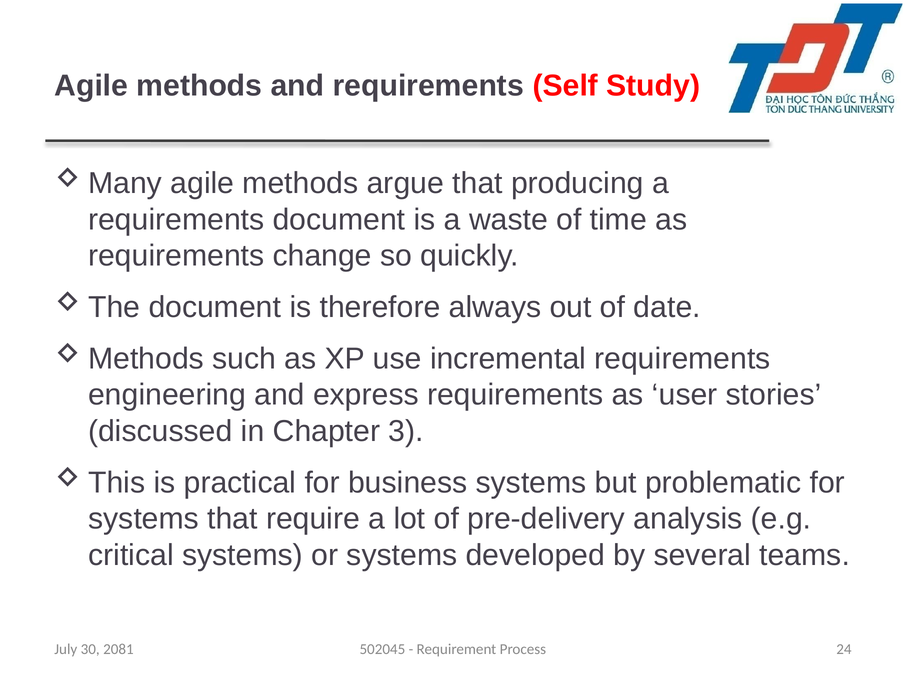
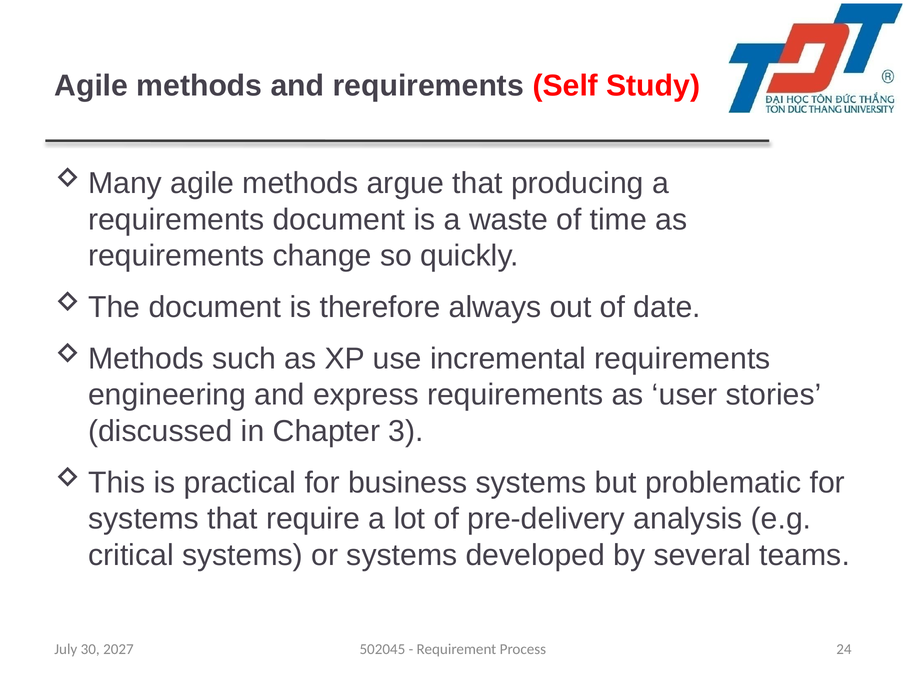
2081: 2081 -> 2027
